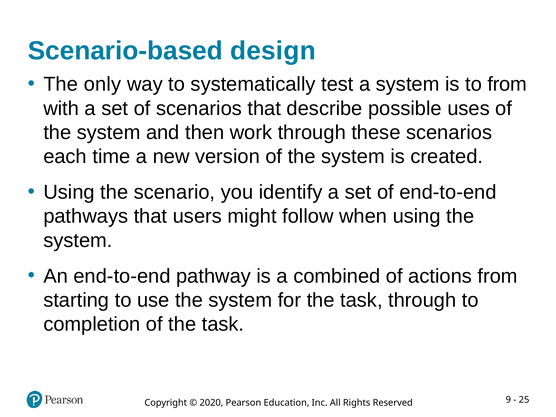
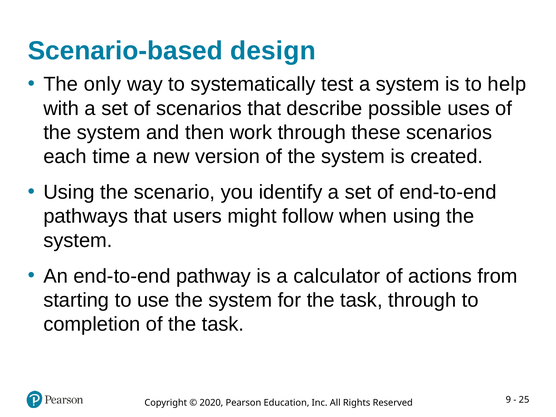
to from: from -> help
combined: combined -> calculator
